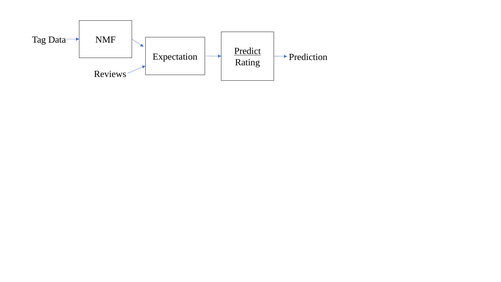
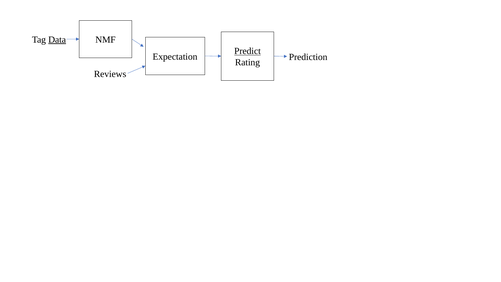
Data underline: none -> present
